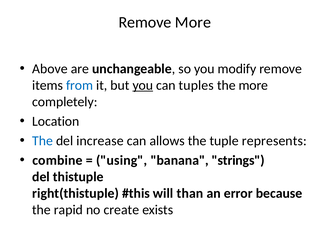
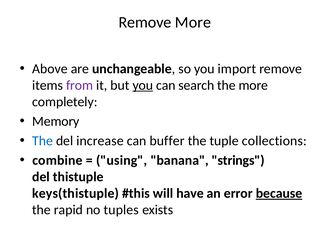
modify: modify -> import
from colour: blue -> purple
tuples: tuples -> search
Location: Location -> Memory
allows: allows -> buffer
represents: represents -> collections
right(thistuple: right(thistuple -> keys(thistuple
than: than -> have
because underline: none -> present
create: create -> tuples
